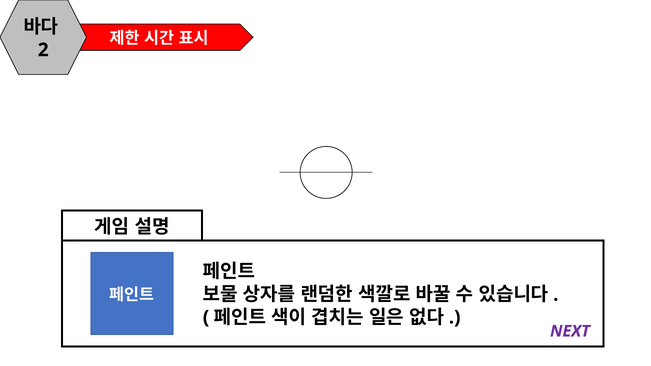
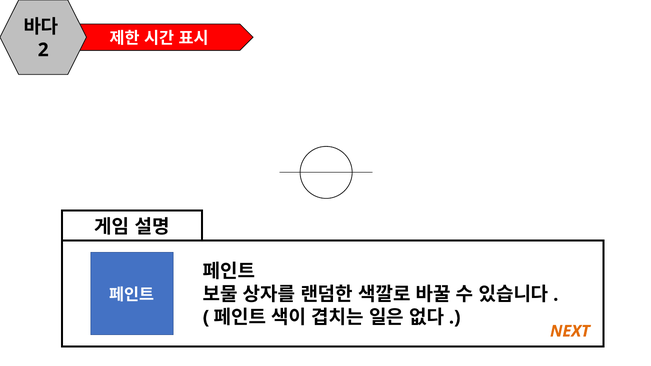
NEXT colour: purple -> orange
